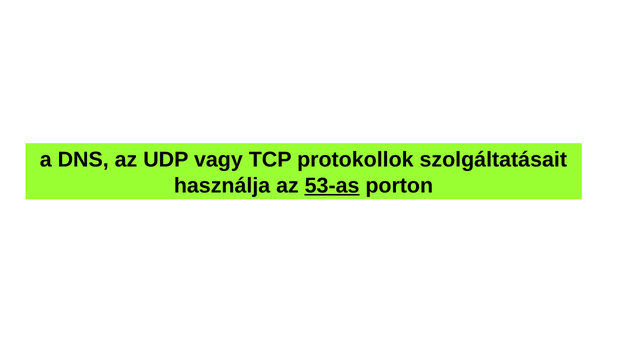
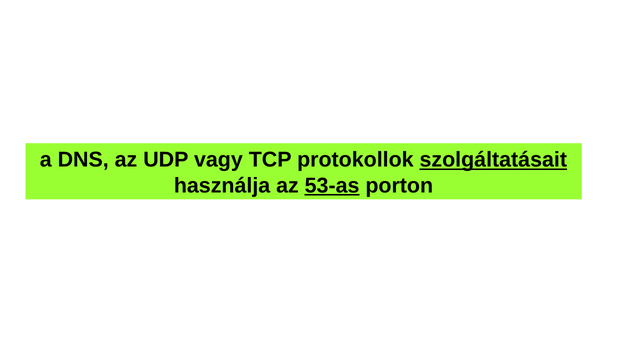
szolgáltatásait underline: none -> present
